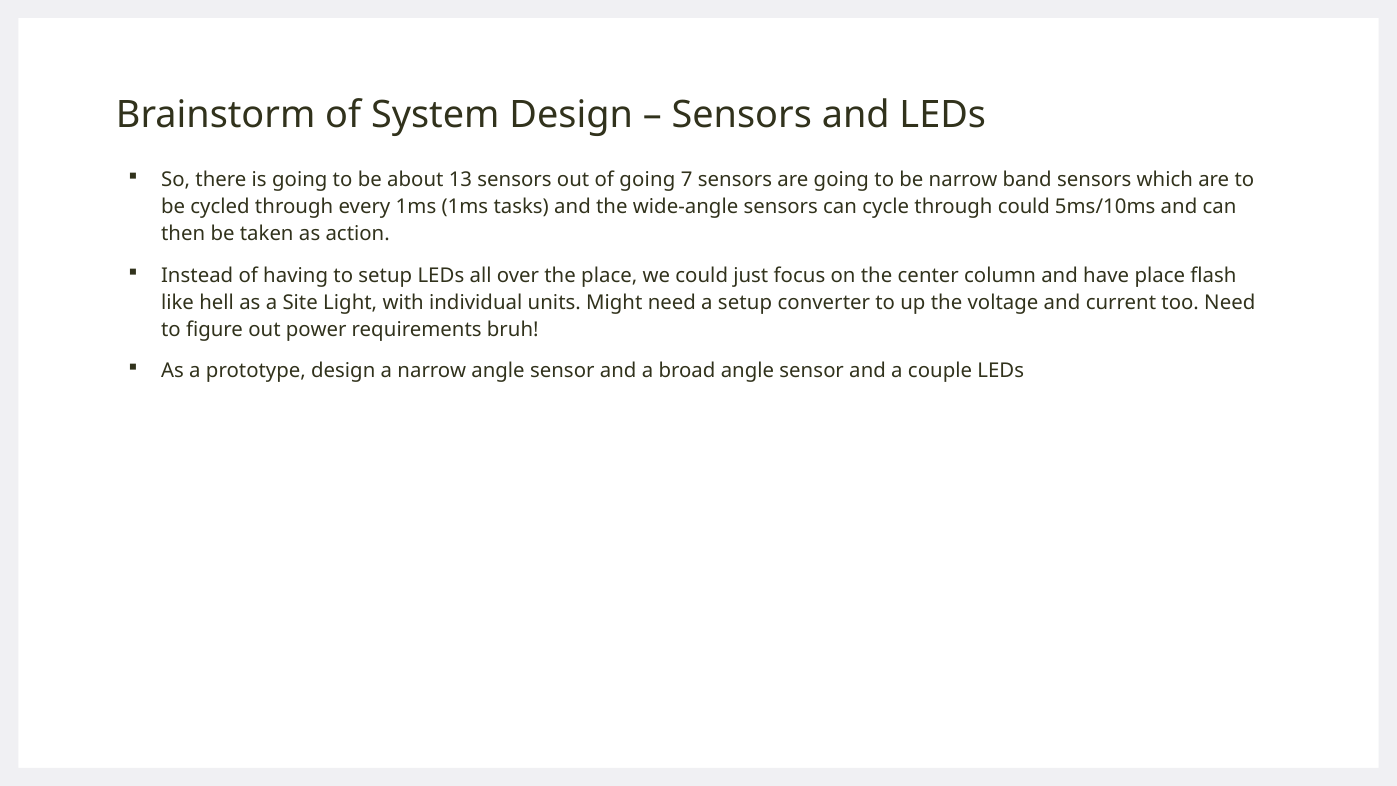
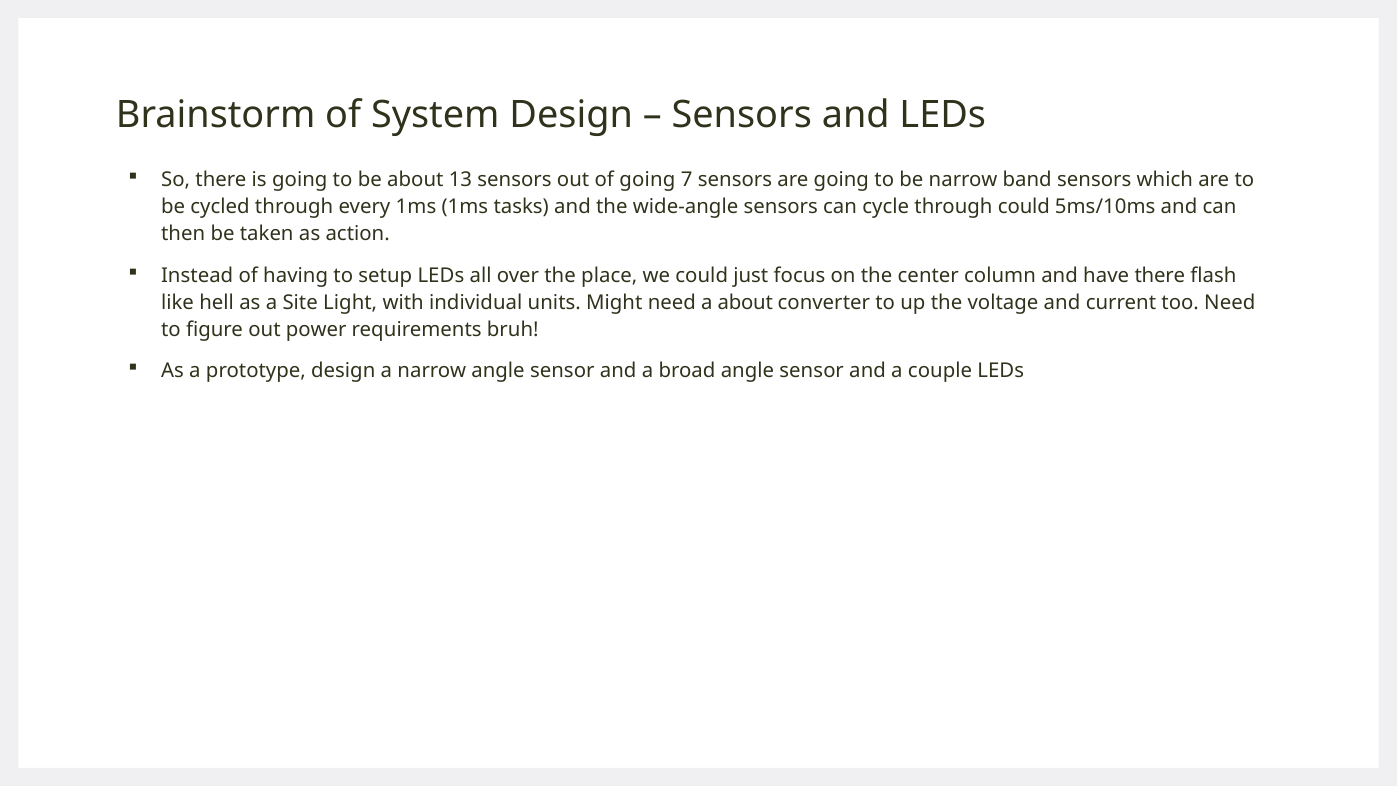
have place: place -> there
a setup: setup -> about
